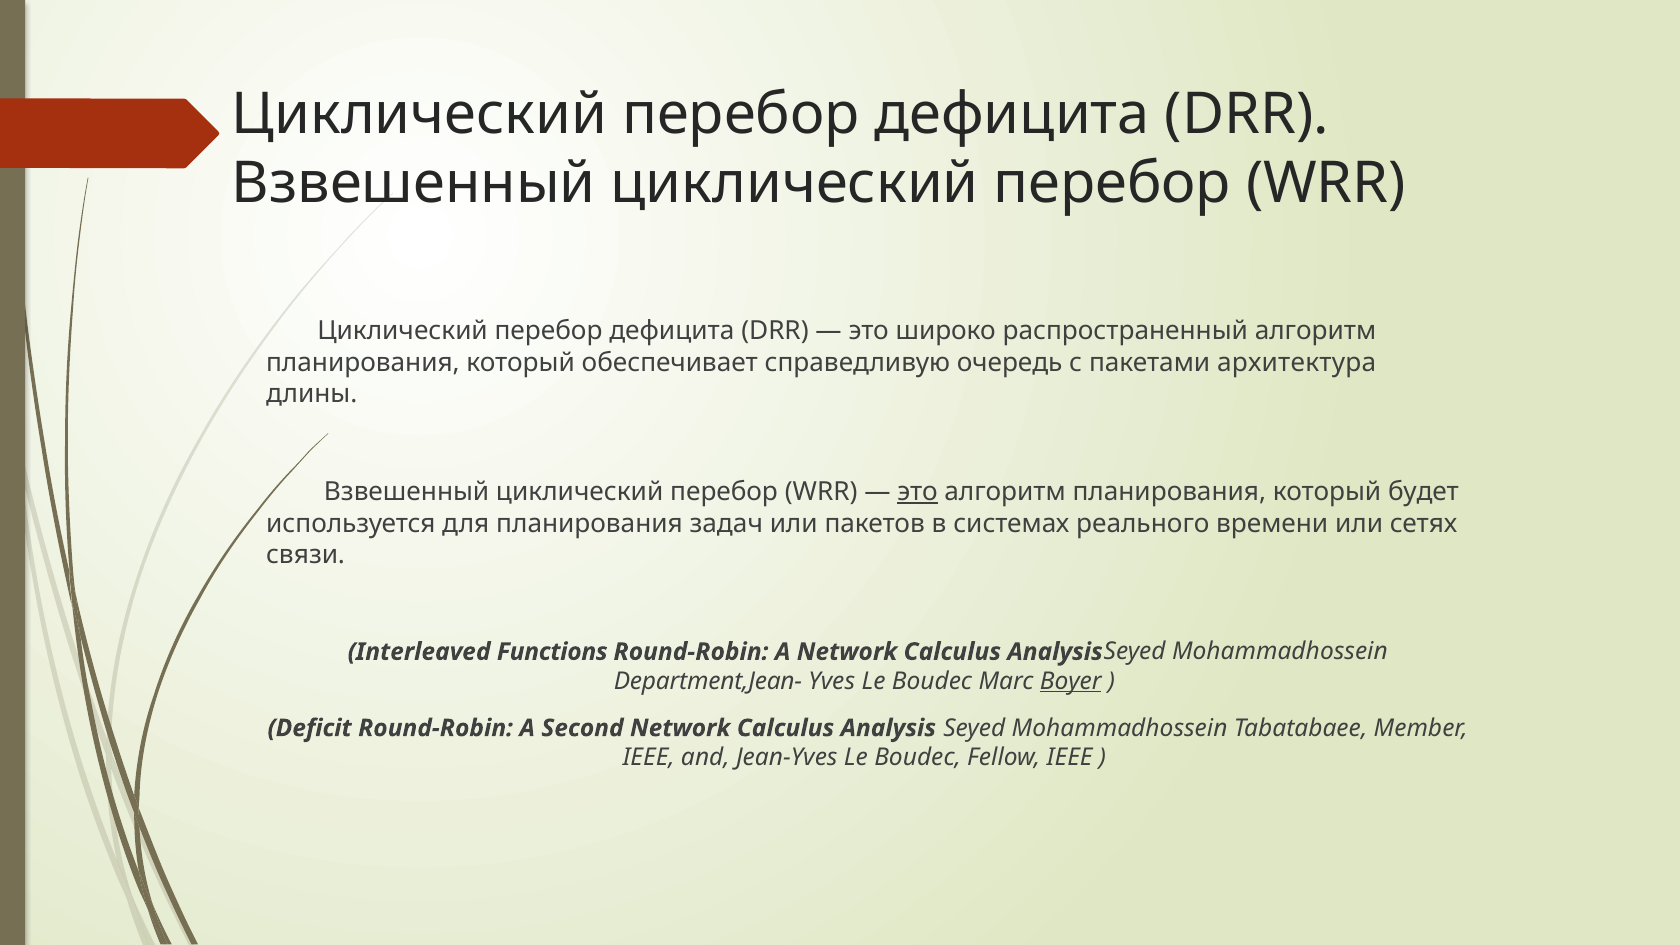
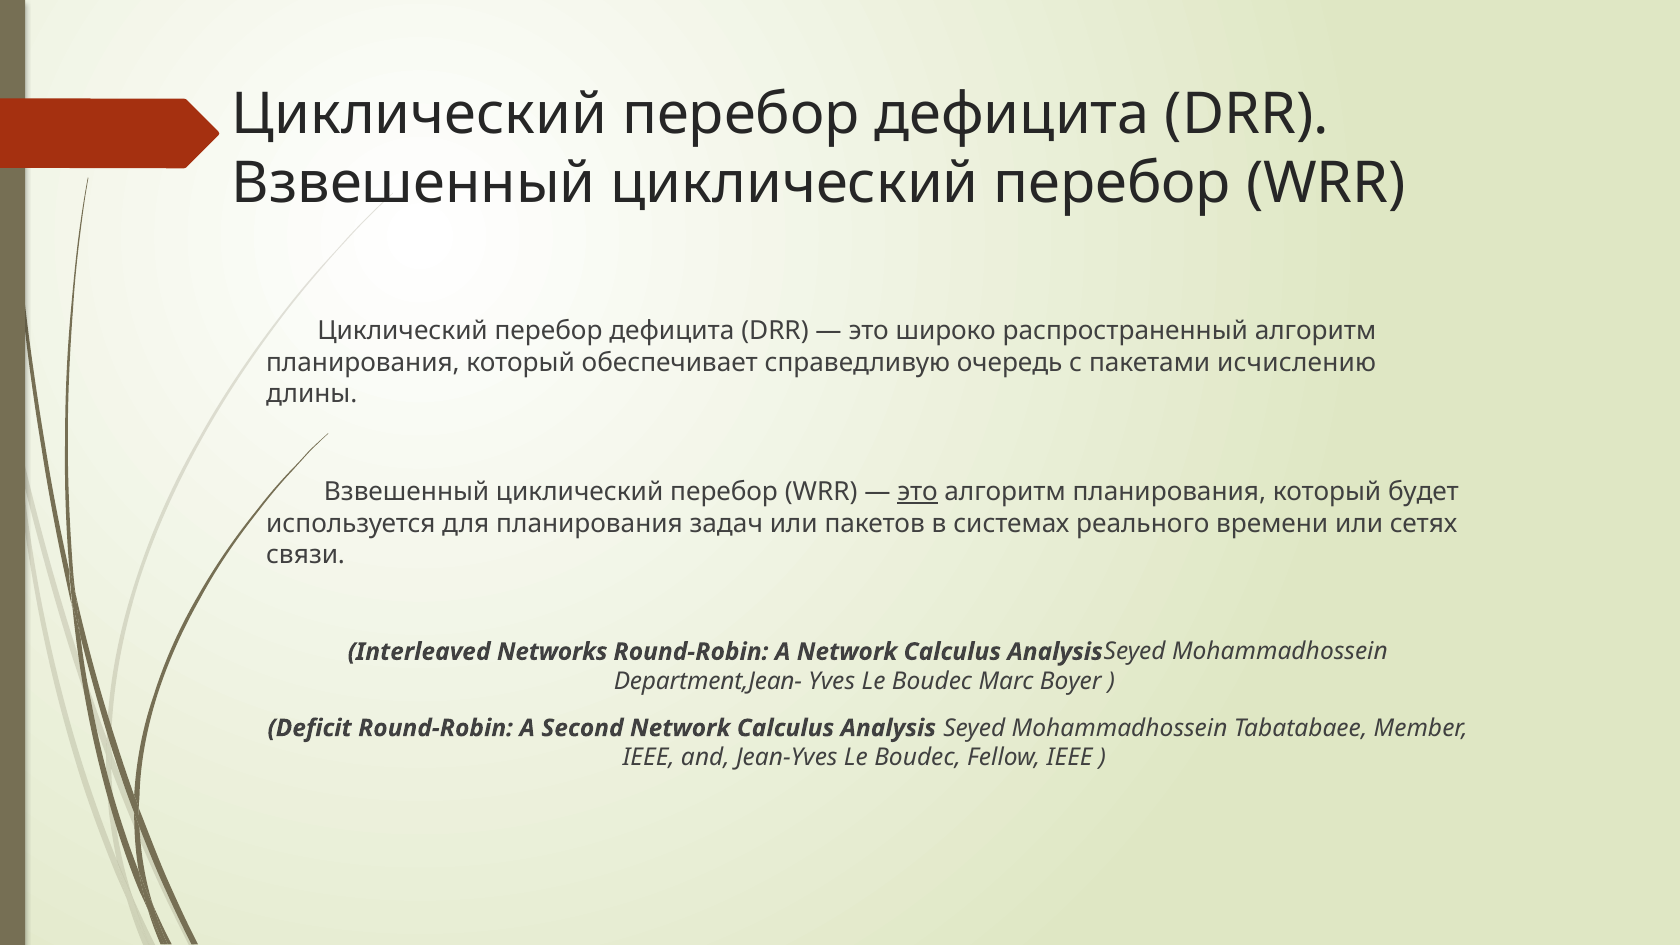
архитектура: архитектура -> исчислению
Functions: Functions -> Networks
Boyer underline: present -> none
